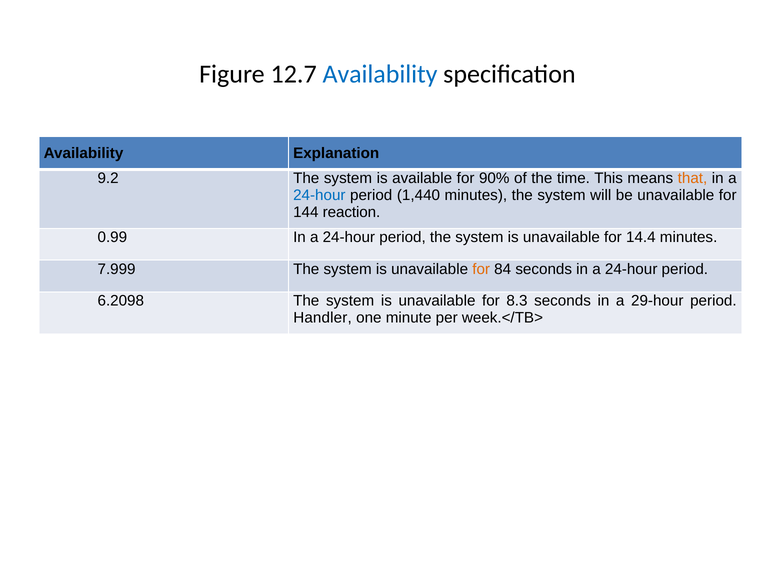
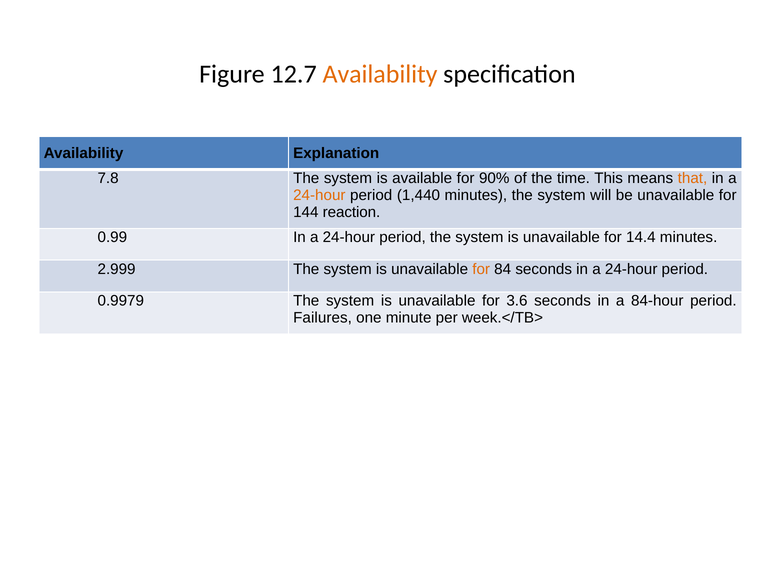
Availability at (380, 74) colour: blue -> orange
9.2: 9.2 -> 7.8
24-hour at (319, 195) colour: blue -> orange
7.999: 7.999 -> 2.999
6.2098: 6.2098 -> 0.9979
8.3: 8.3 -> 3.6
29-hour: 29-hour -> 84-hour
Handler: Handler -> Failures
